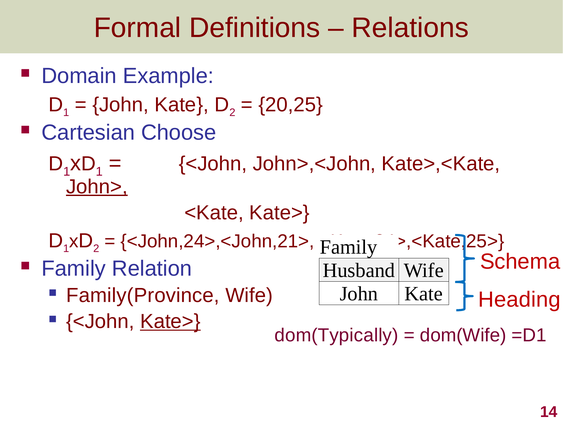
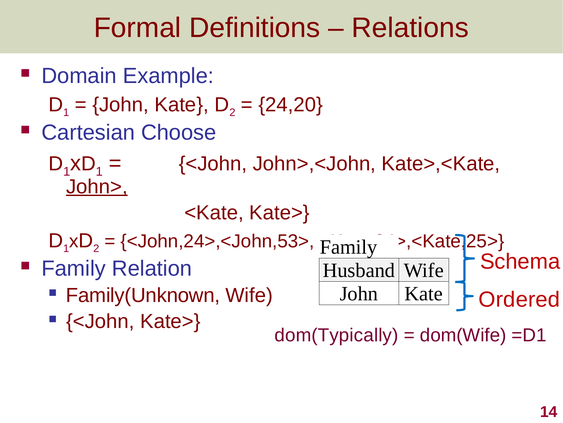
20,25: 20,25 -> 24,20
<John,24>,<John,21>: <John,24>,<John,21> -> <John,24>,<John,53>
Family(Province: Family(Province -> Family(Unknown
Heading: Heading -> Ordered
Kate> at (170, 321) underline: present -> none
